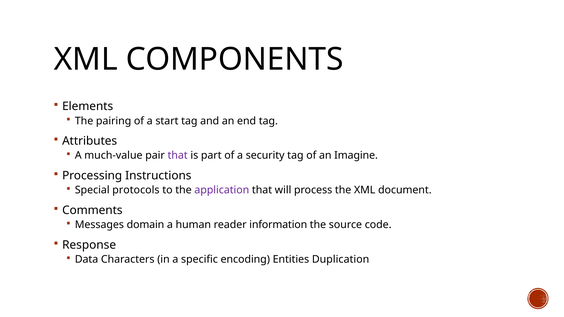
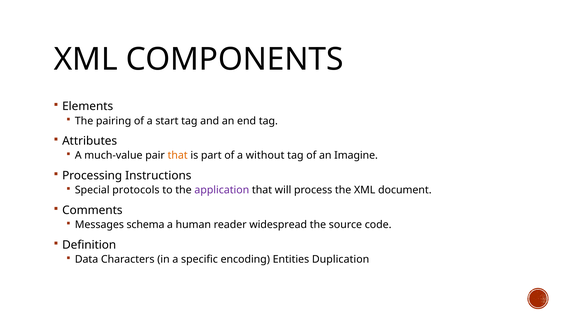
that at (178, 156) colour: purple -> orange
security: security -> without
domain: domain -> schema
information: information -> widespread
Response: Response -> Definition
